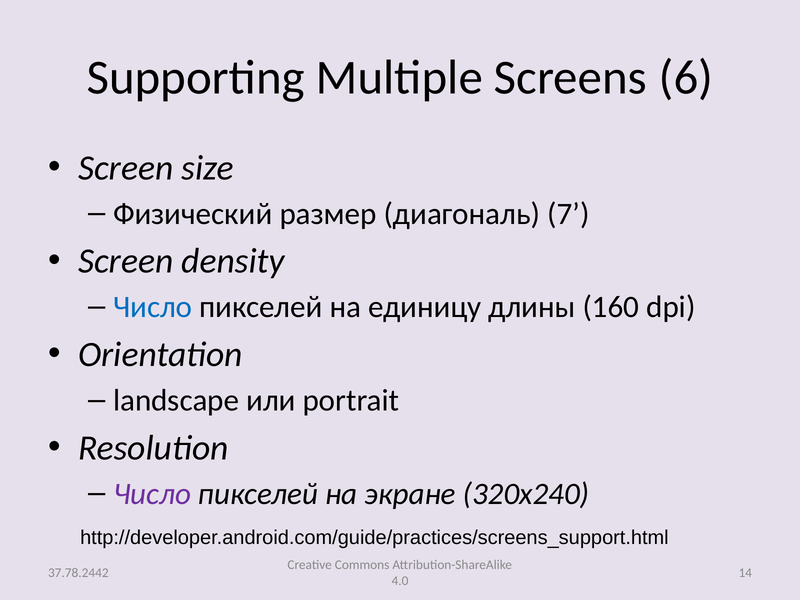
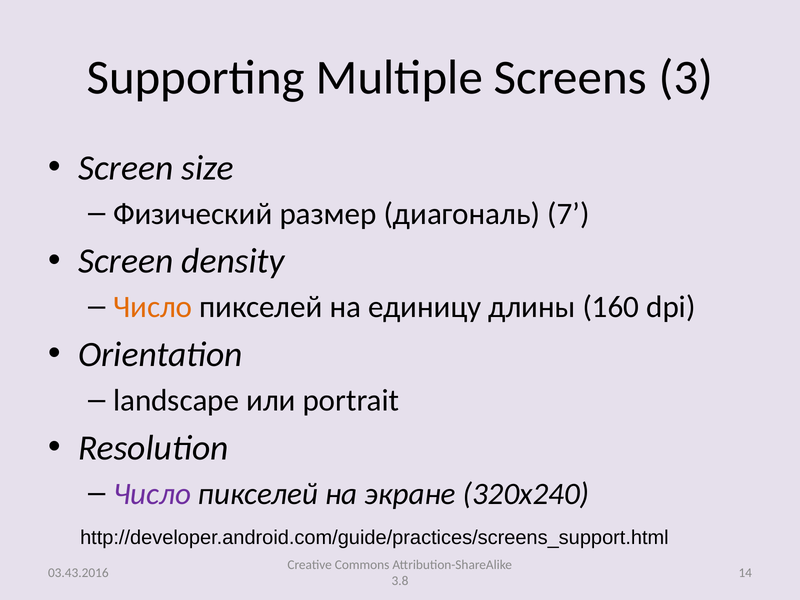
6: 6 -> 3
Число at (153, 307) colour: blue -> orange
37.78.2442: 37.78.2442 -> 03.43.2016
4.0: 4.0 -> 3.8
